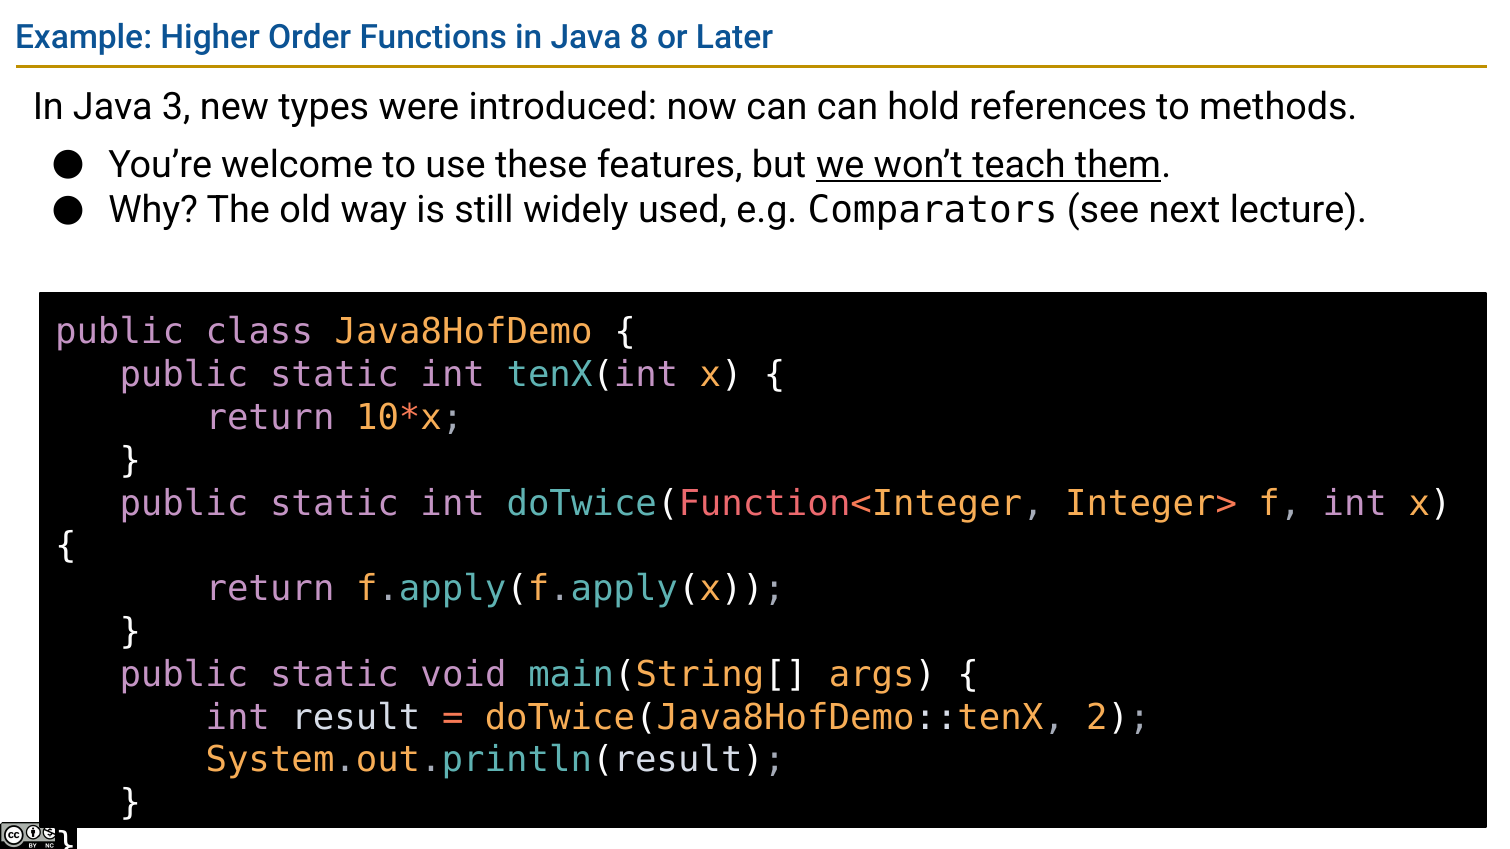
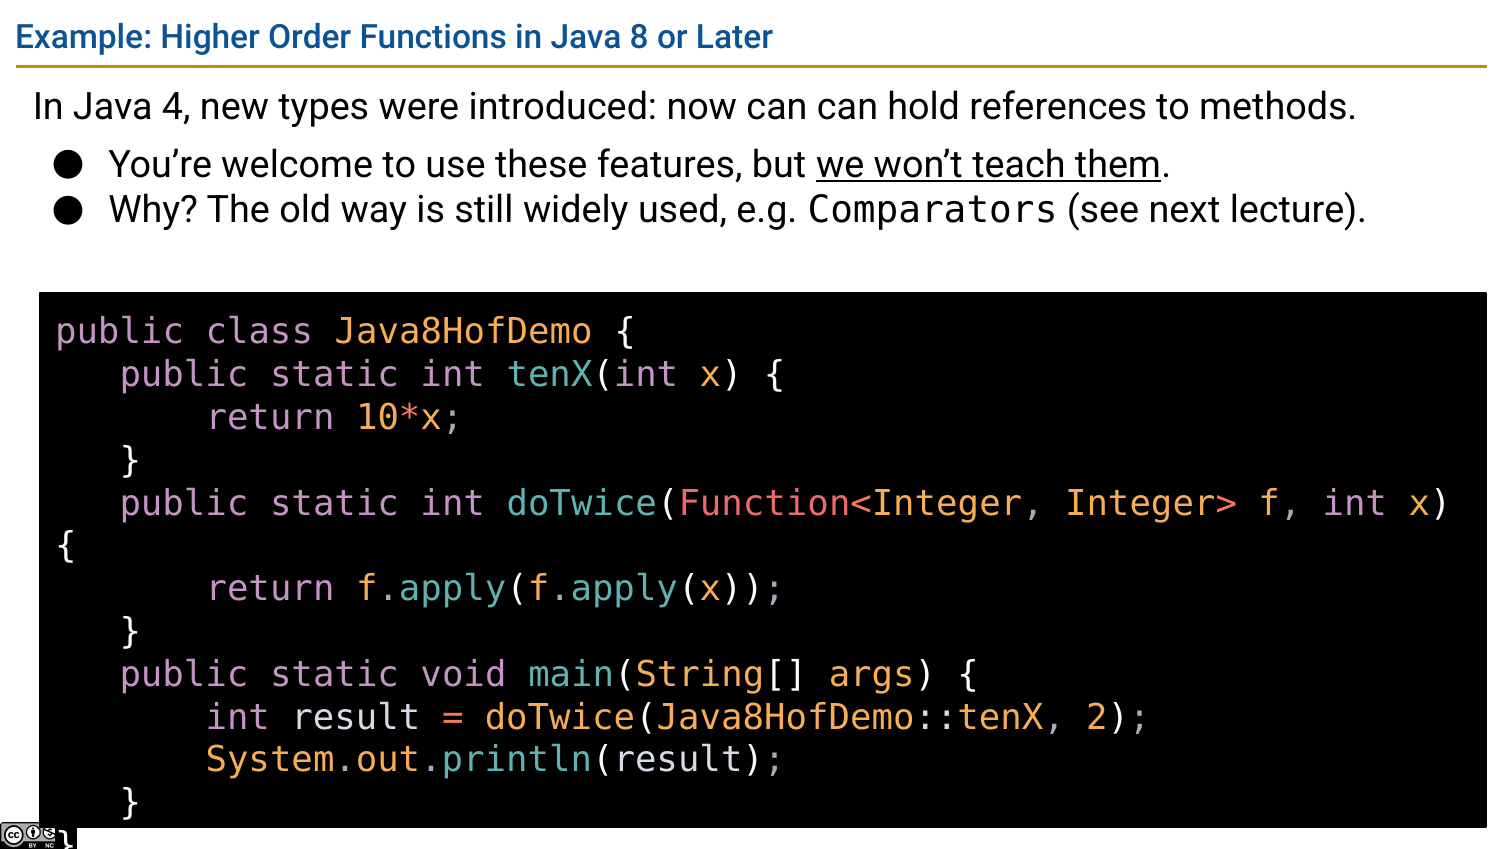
3: 3 -> 4
